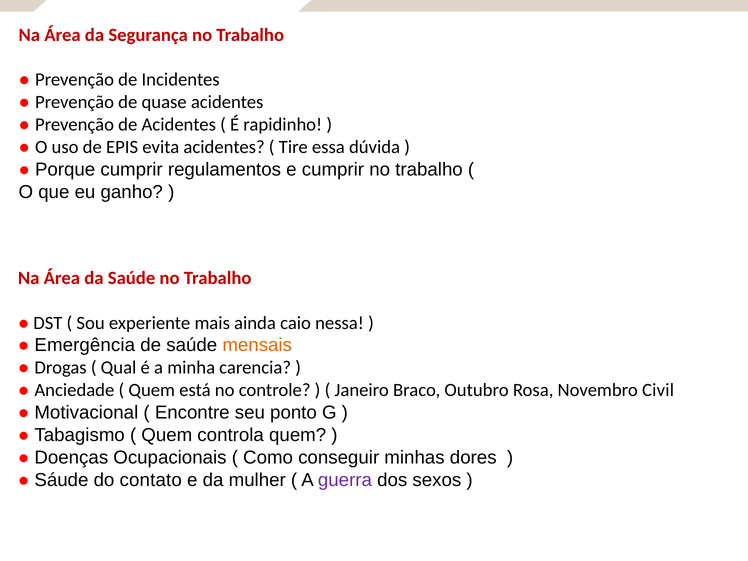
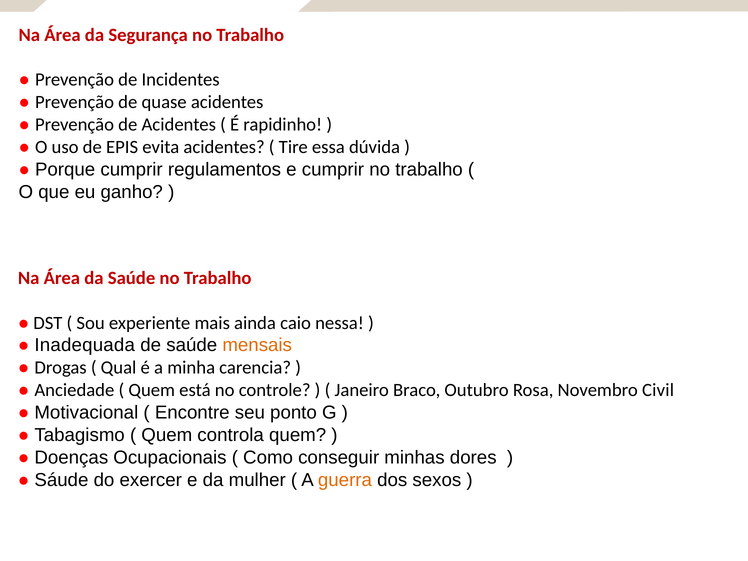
Emergência: Emergência -> Inadequada
contato: contato -> exercer
guerra colour: purple -> orange
